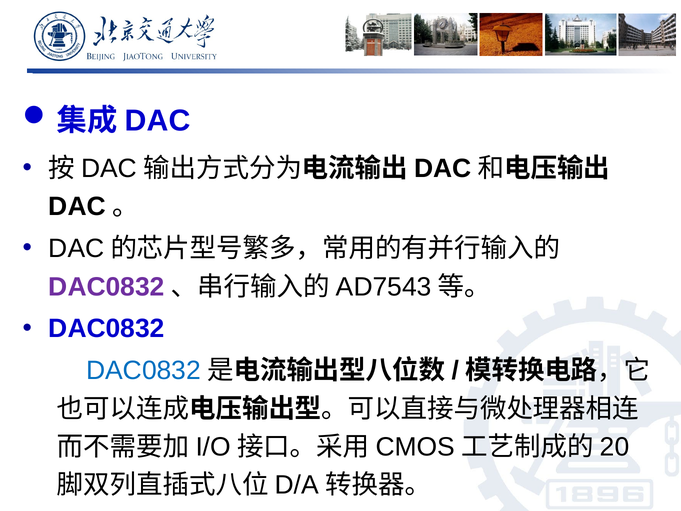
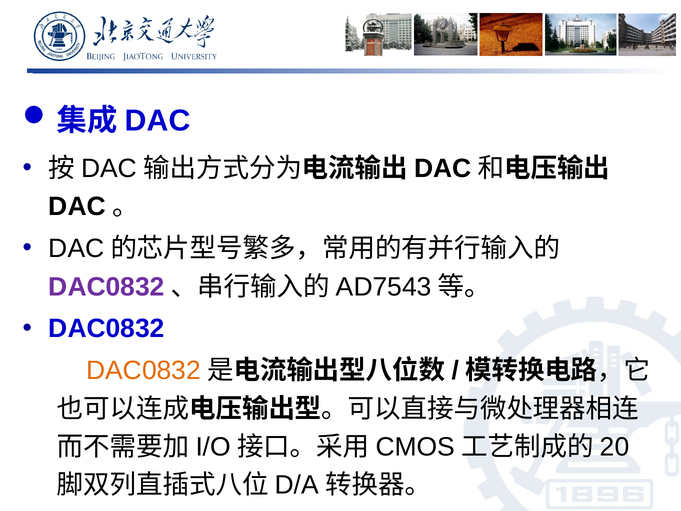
DAC0832 at (144, 371) colour: blue -> orange
